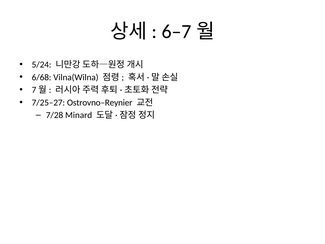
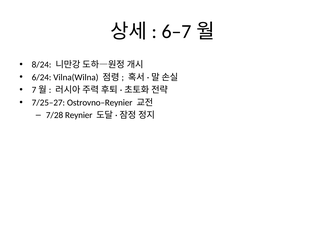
5/24: 5/24 -> 8/24
6/68: 6/68 -> 6/24
Minard: Minard -> Reynier
